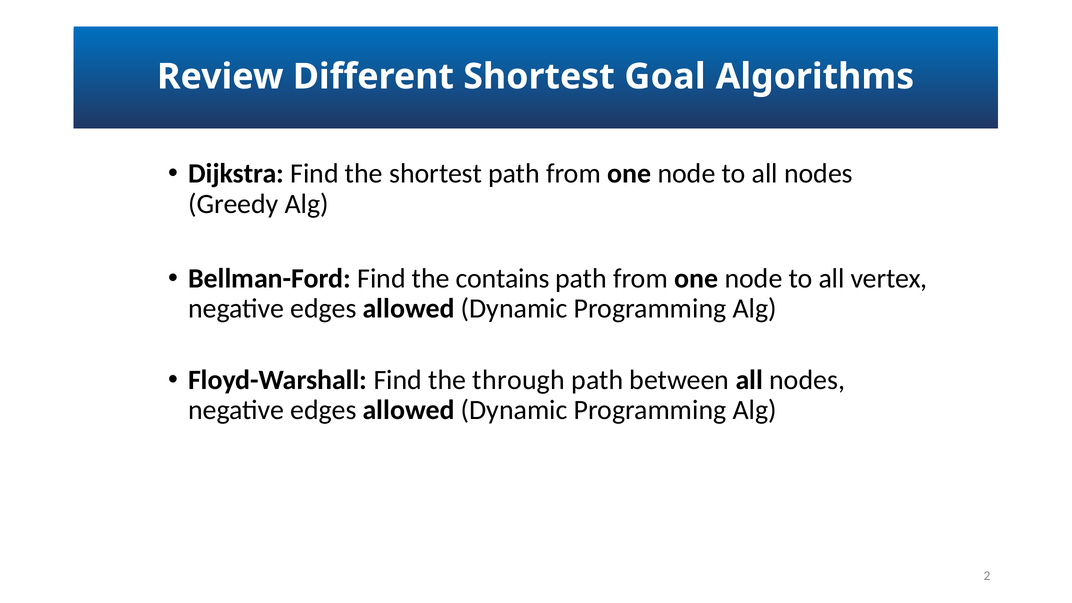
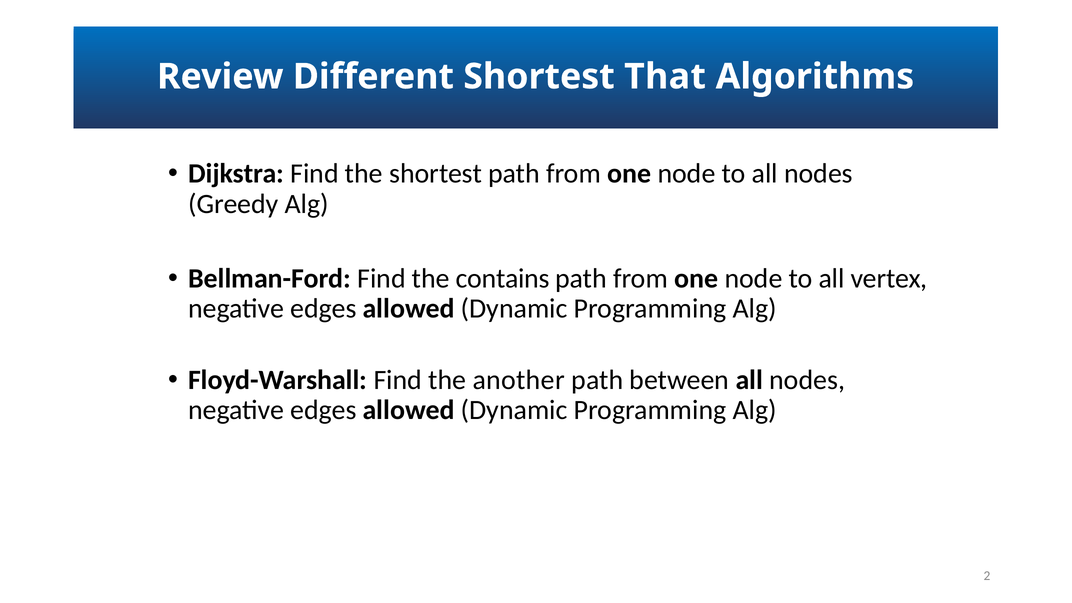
Goal: Goal -> That
through: through -> another
